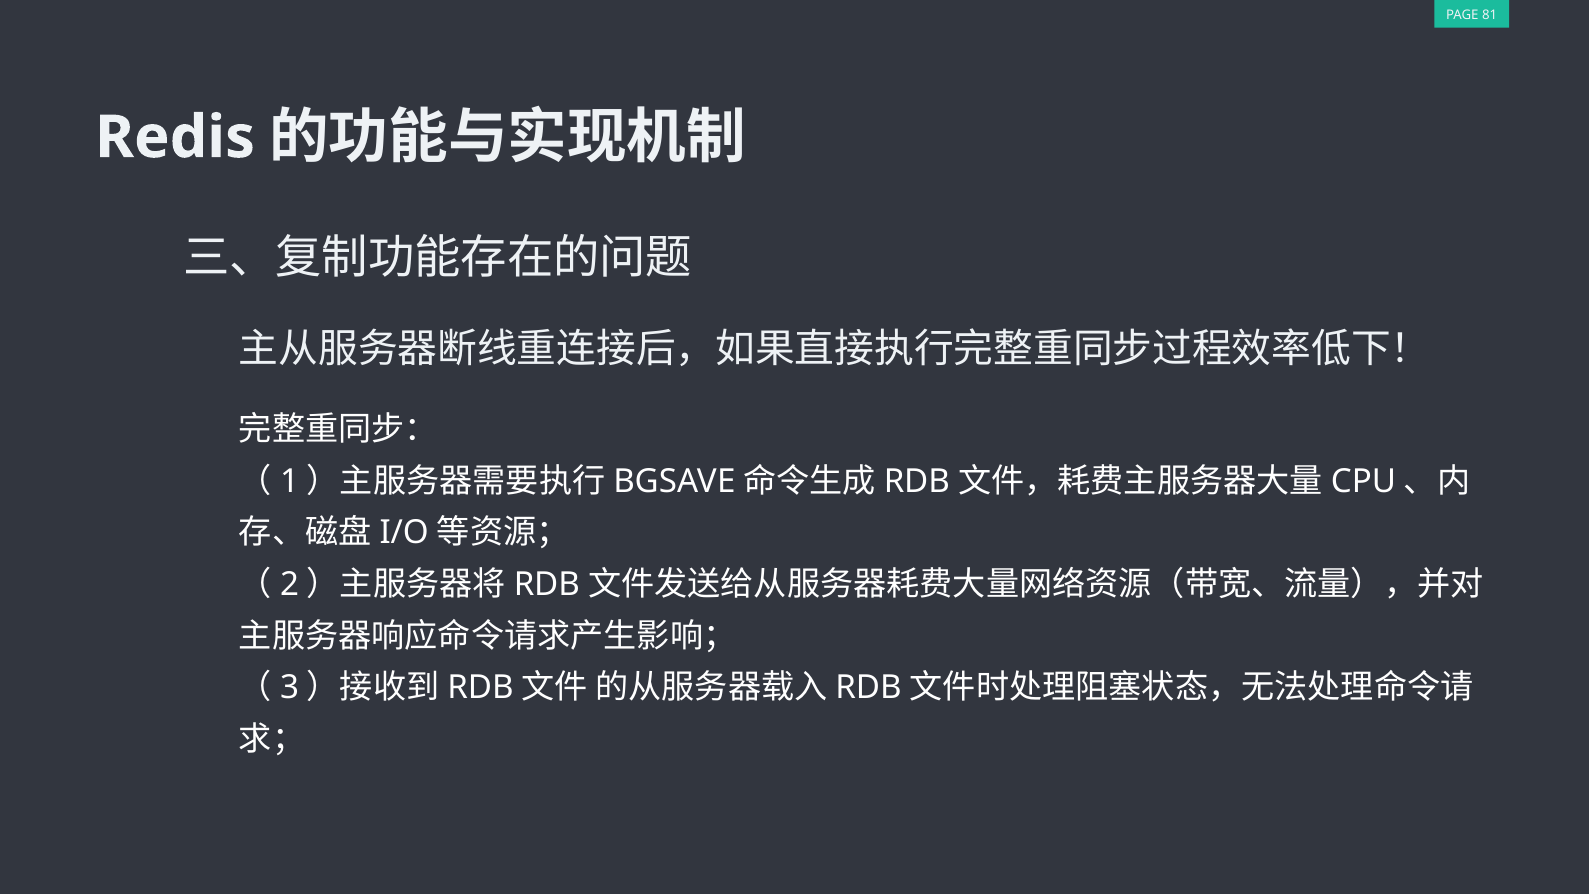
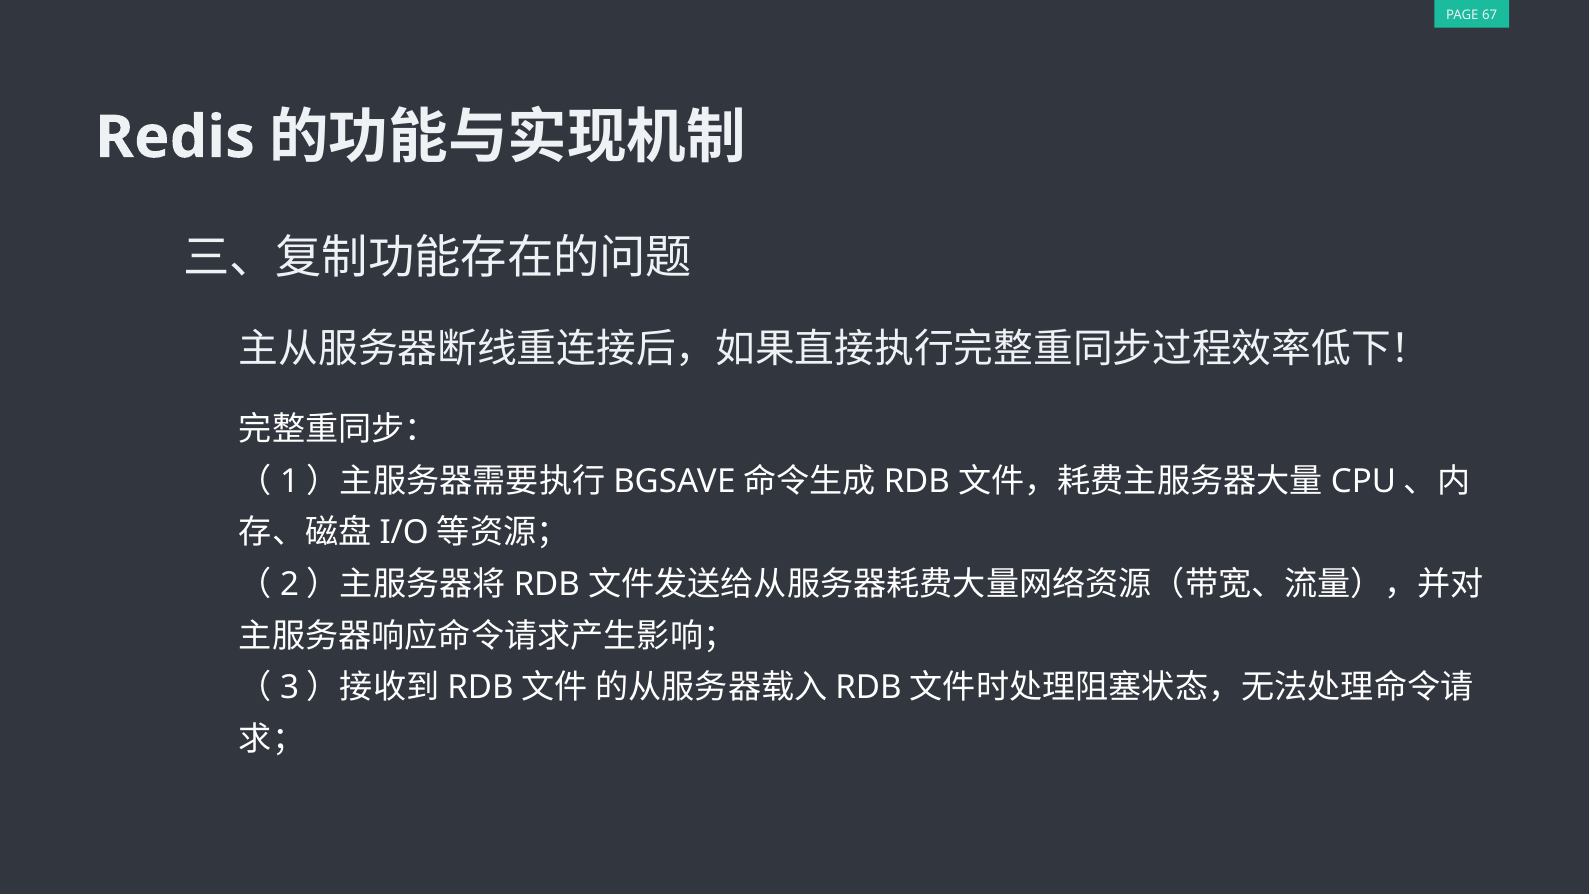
81: 81 -> 67
